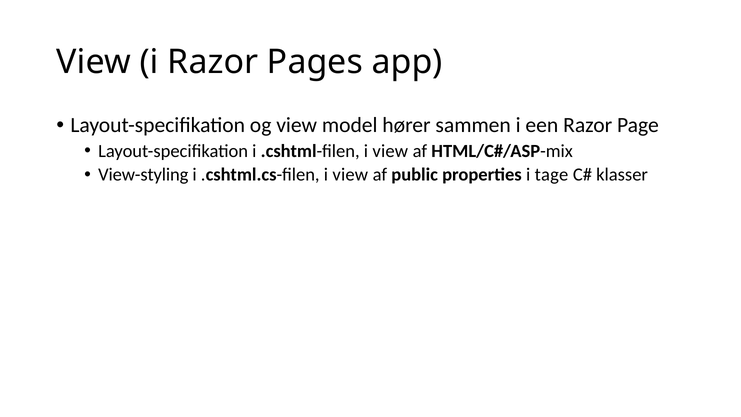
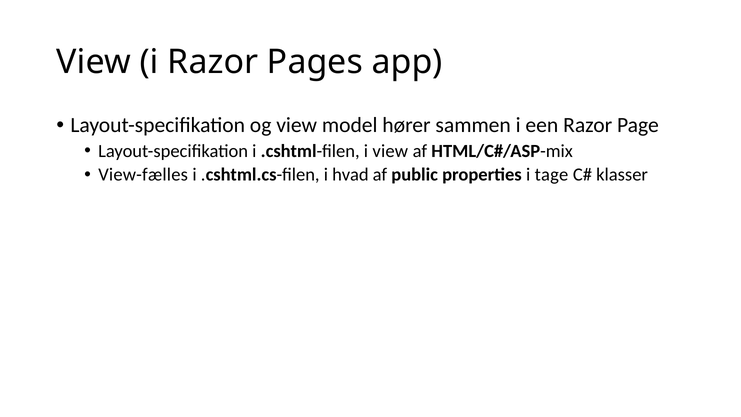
View-styling: View-styling -> View-fælles
.cshtml.cs-filen i view: view -> hvad
